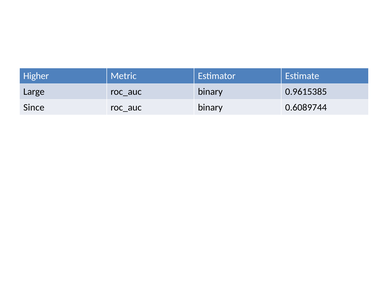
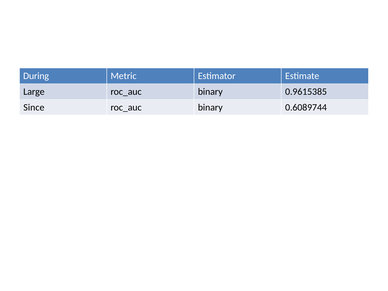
Higher: Higher -> During
